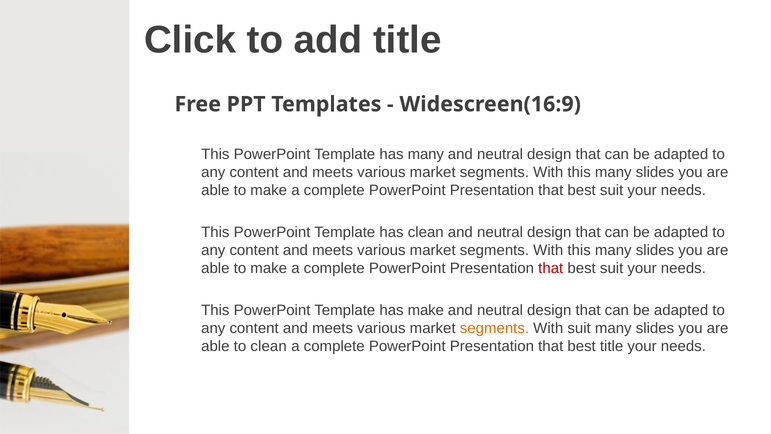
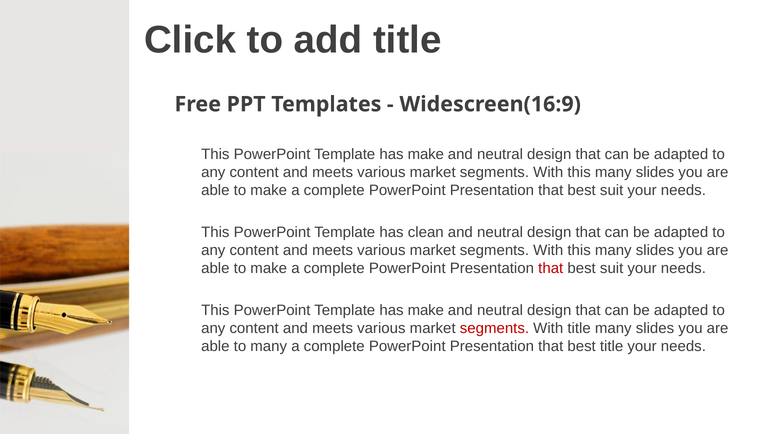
many at (426, 154): many -> make
segments at (494, 328) colour: orange -> red
With suit: suit -> title
to clean: clean -> many
